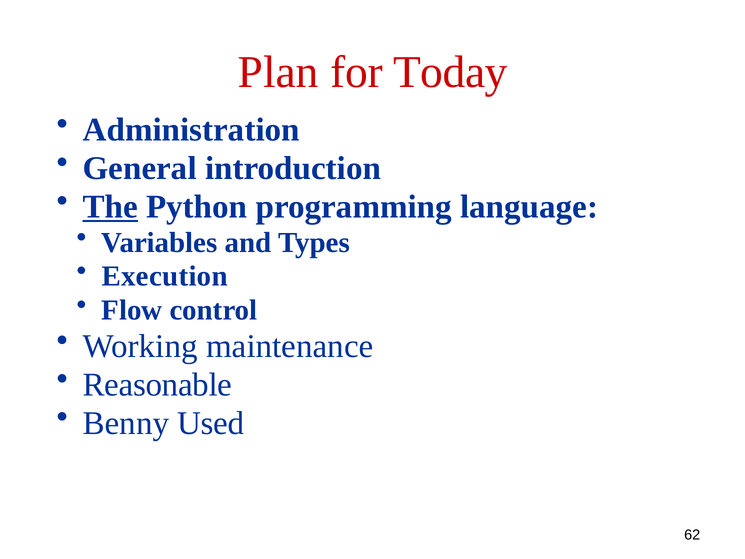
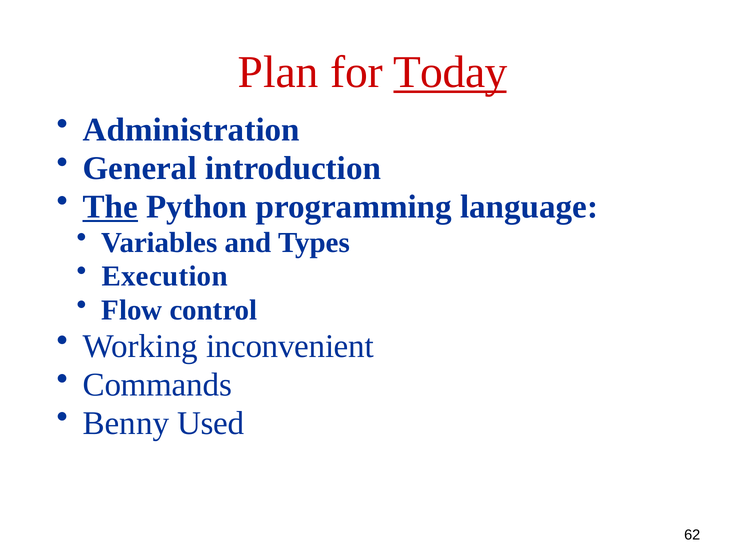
Today underline: none -> present
maintenance: maintenance -> inconvenient
Reasonable: Reasonable -> Commands
